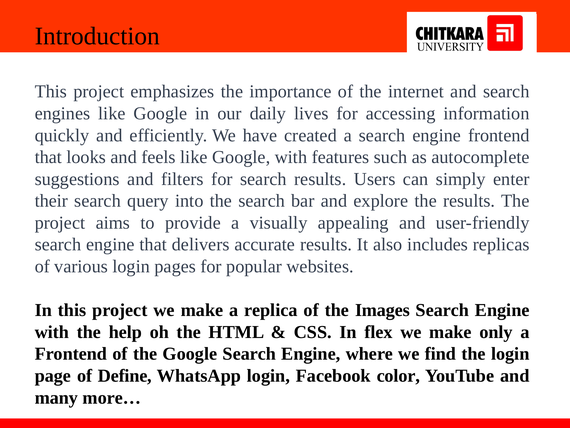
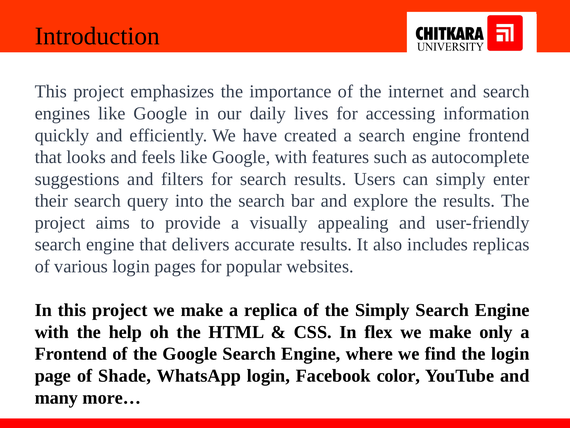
the Images: Images -> Simply
Define: Define -> Shade
